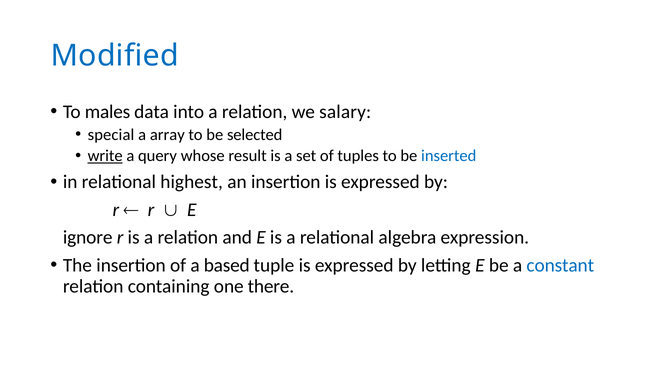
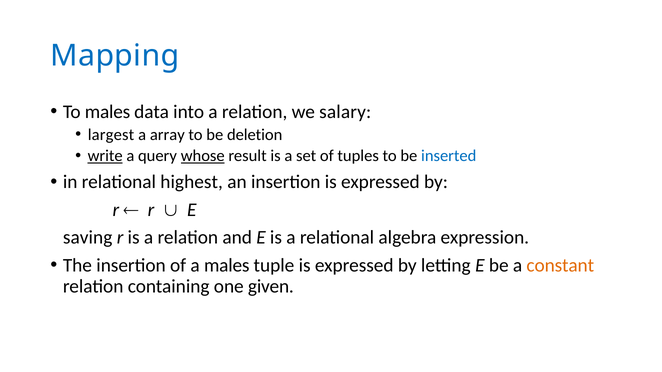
Modified: Modified -> Mapping
special: special -> largest
selected: selected -> deletion
whose underline: none -> present
ignore: ignore -> saving
a based: based -> males
constant colour: blue -> orange
there: there -> given
